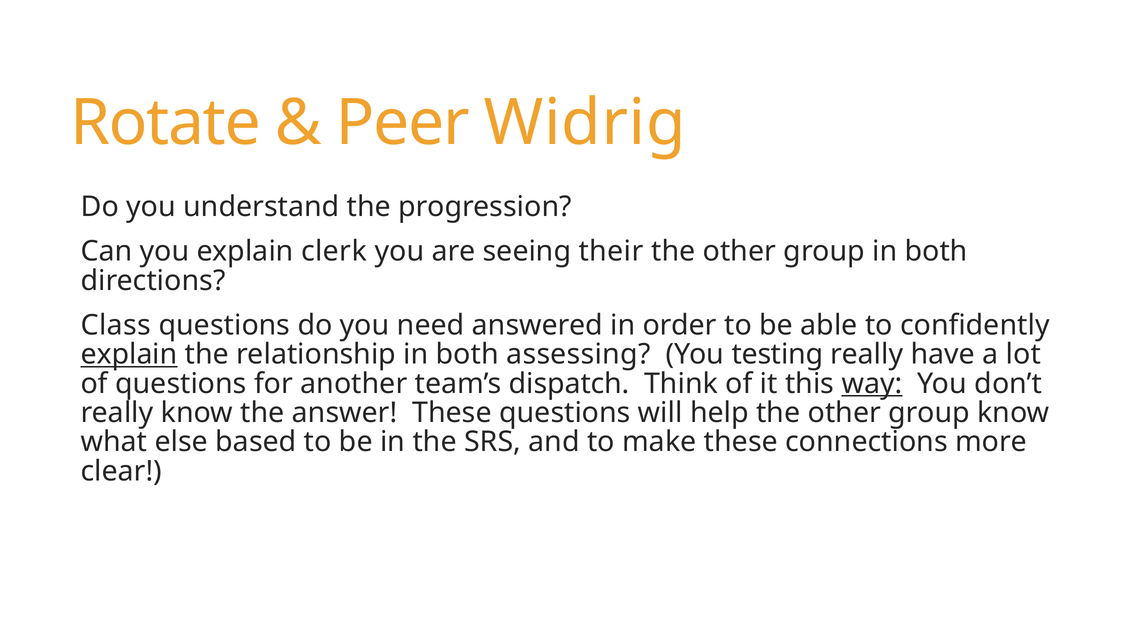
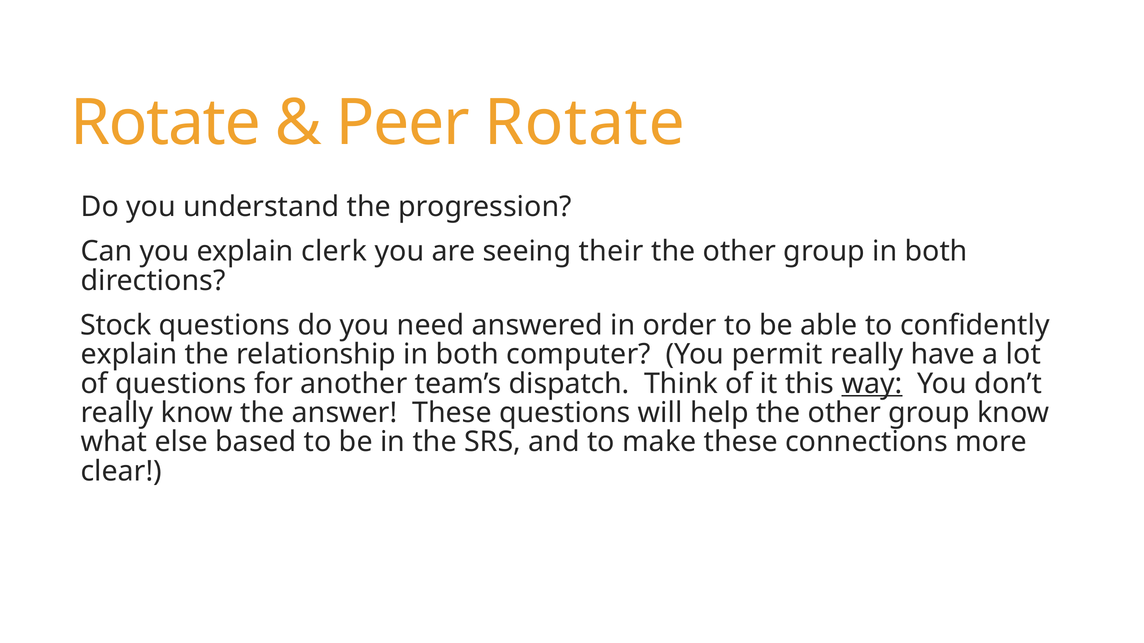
Peer Widrig: Widrig -> Rotate
Class: Class -> Stock
explain at (129, 355) underline: present -> none
assessing: assessing -> computer
testing: testing -> permit
